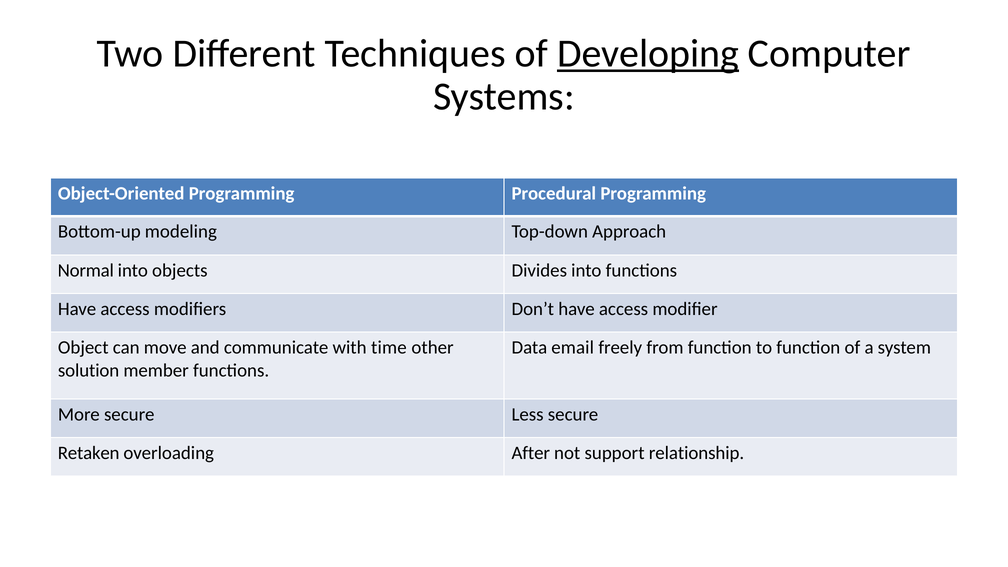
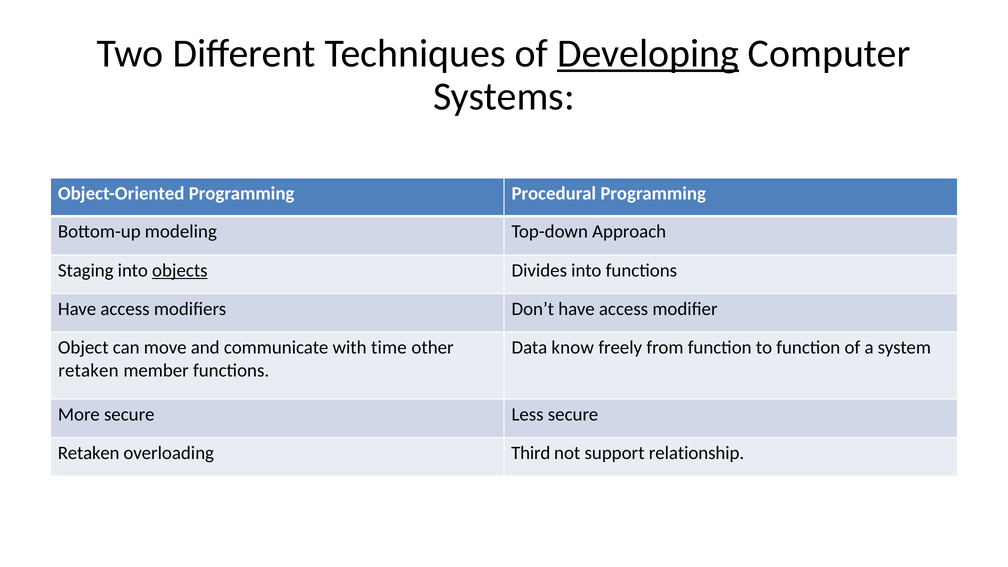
Normal: Normal -> Staging
objects underline: none -> present
email: email -> know
solution at (89, 371): solution -> retaken
After: After -> Third
